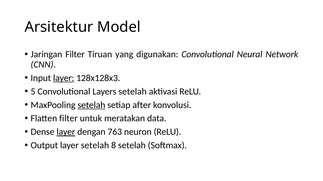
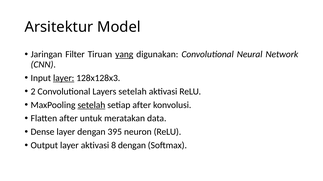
yang underline: none -> present
5: 5 -> 2
Flatten filter: filter -> after
layer at (66, 132) underline: present -> none
763: 763 -> 395
layer setelah: setelah -> aktivasi
8 setelah: setelah -> dengan
